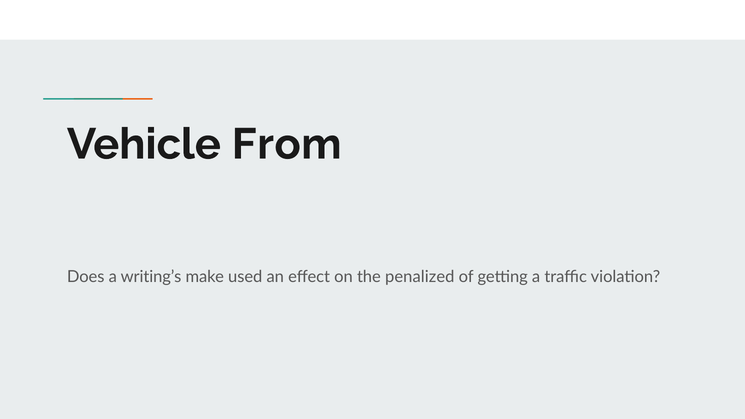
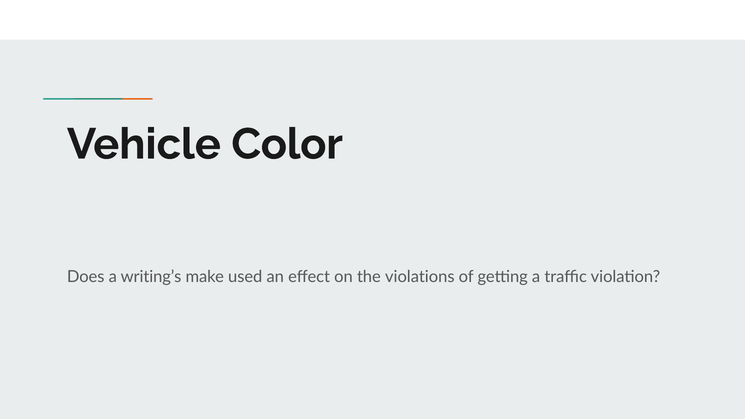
From: From -> Color
penalized: penalized -> violations
